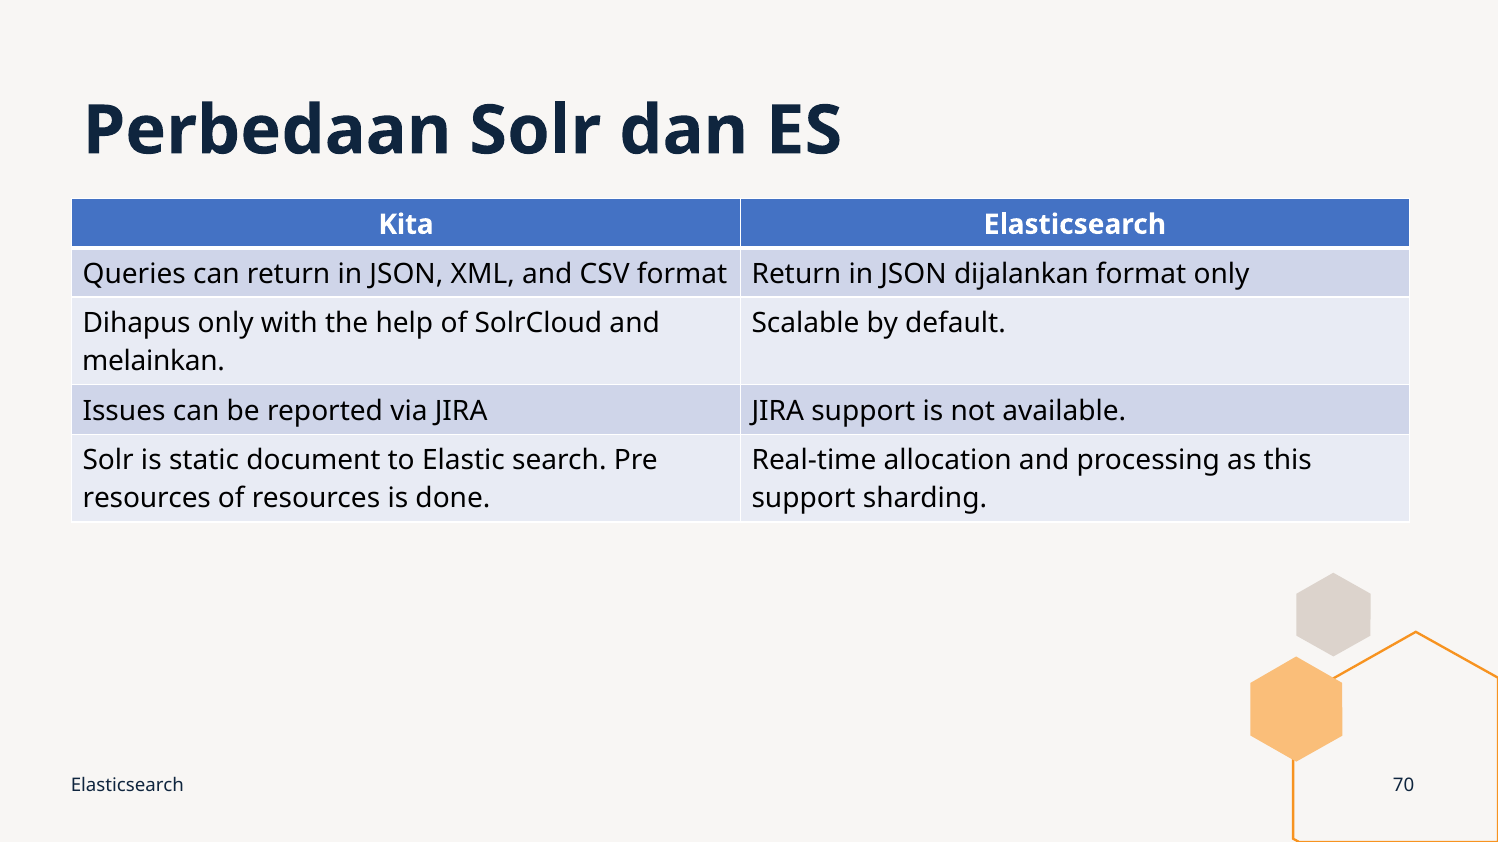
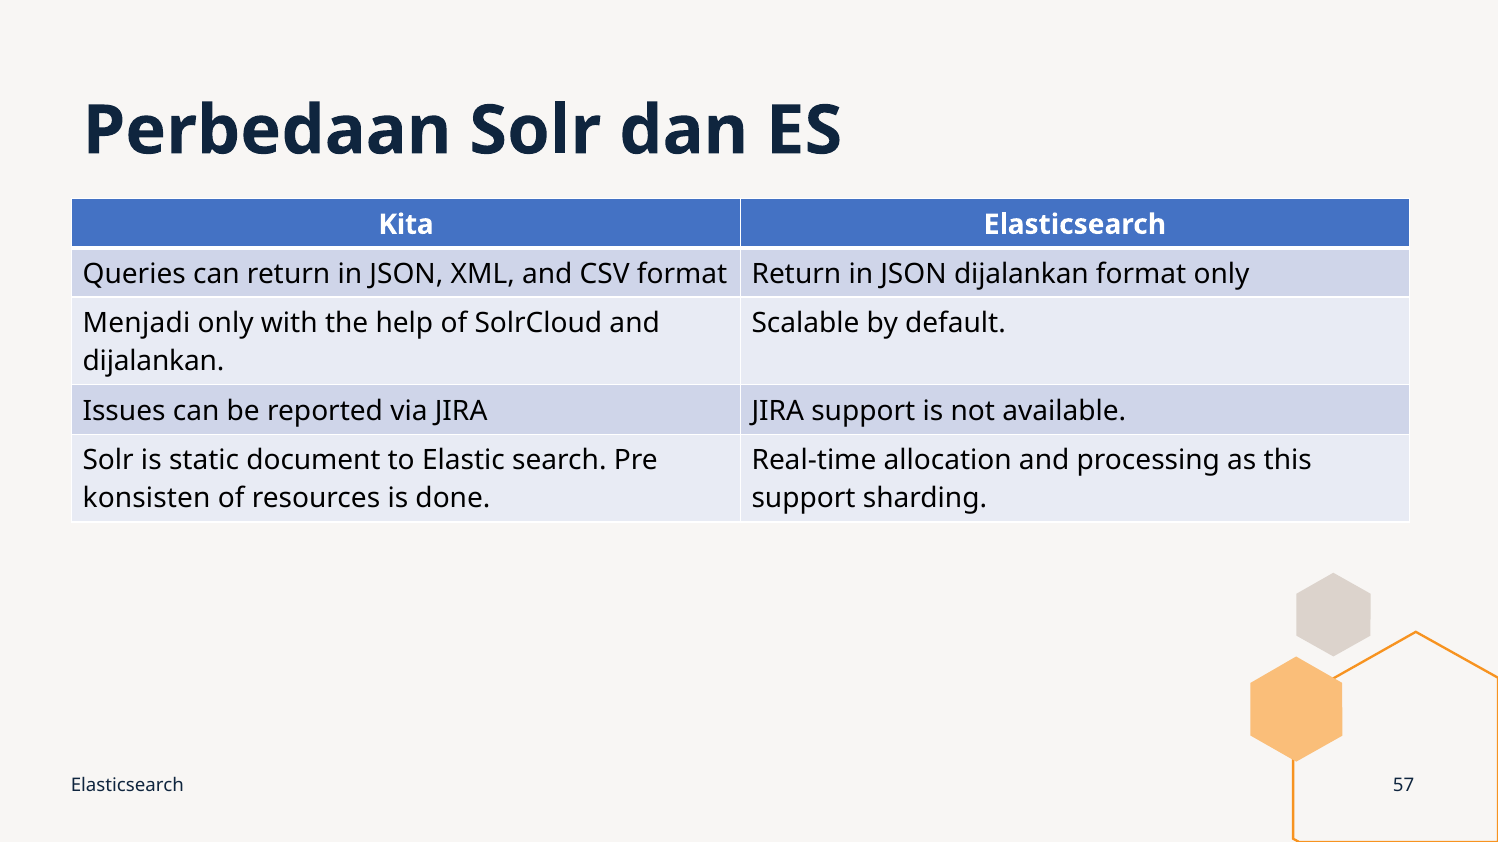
Dihapus: Dihapus -> Menjadi
melainkan at (154, 362): melainkan -> dijalankan
resources at (147, 499): resources -> konsisten
70: 70 -> 57
